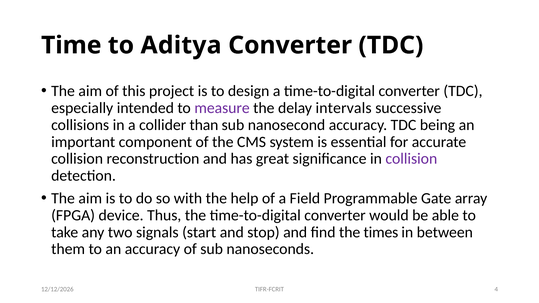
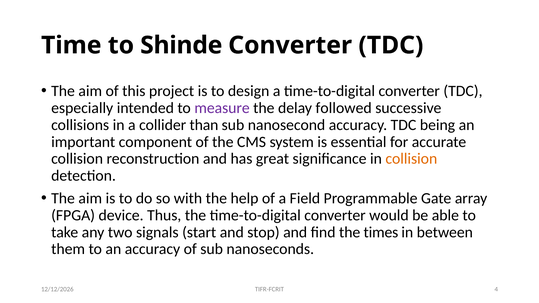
Aditya: Aditya -> Shinde
intervals: intervals -> followed
collision at (411, 159) colour: purple -> orange
